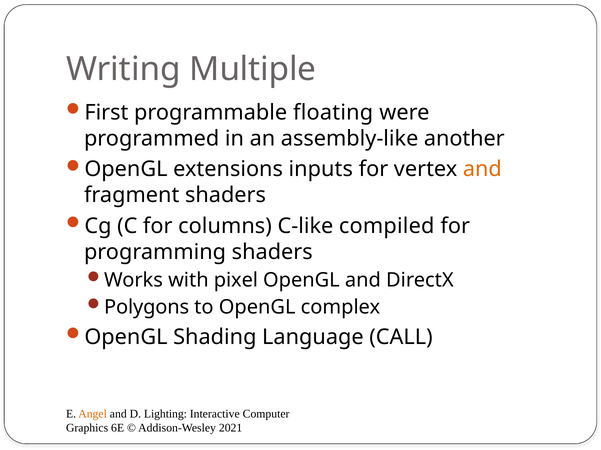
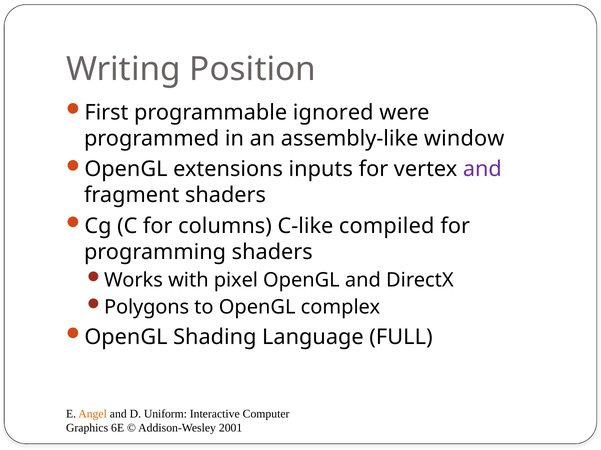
Multiple: Multiple -> Position
floating: floating -> ignored
another: another -> window
and at (482, 170) colour: orange -> purple
CALL: CALL -> FULL
Lighting: Lighting -> Uniform
2021: 2021 -> 2001
